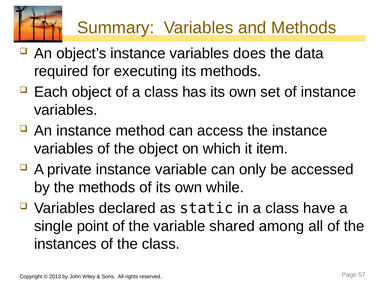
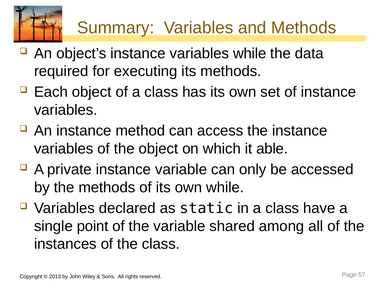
variables does: does -> while
item: item -> able
